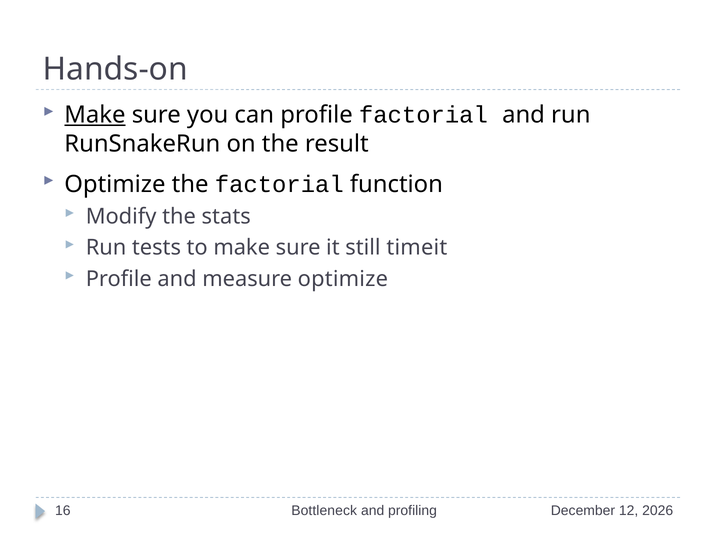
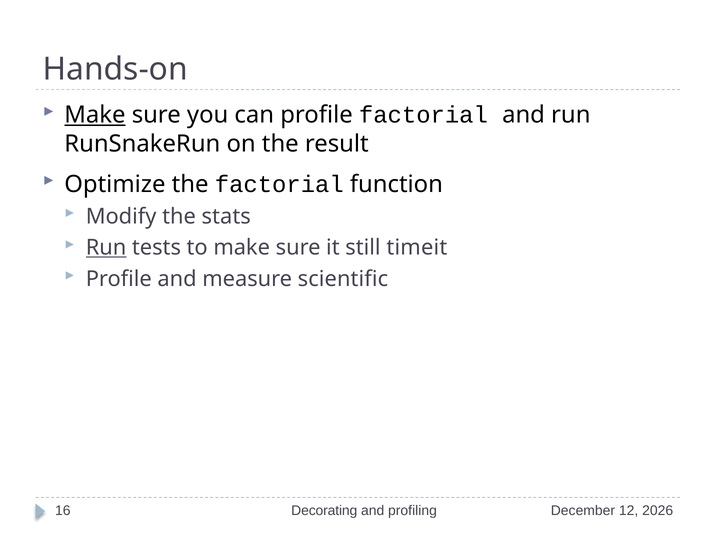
Run at (106, 248) underline: none -> present
measure optimize: optimize -> scientific
Bottleneck: Bottleneck -> Decorating
